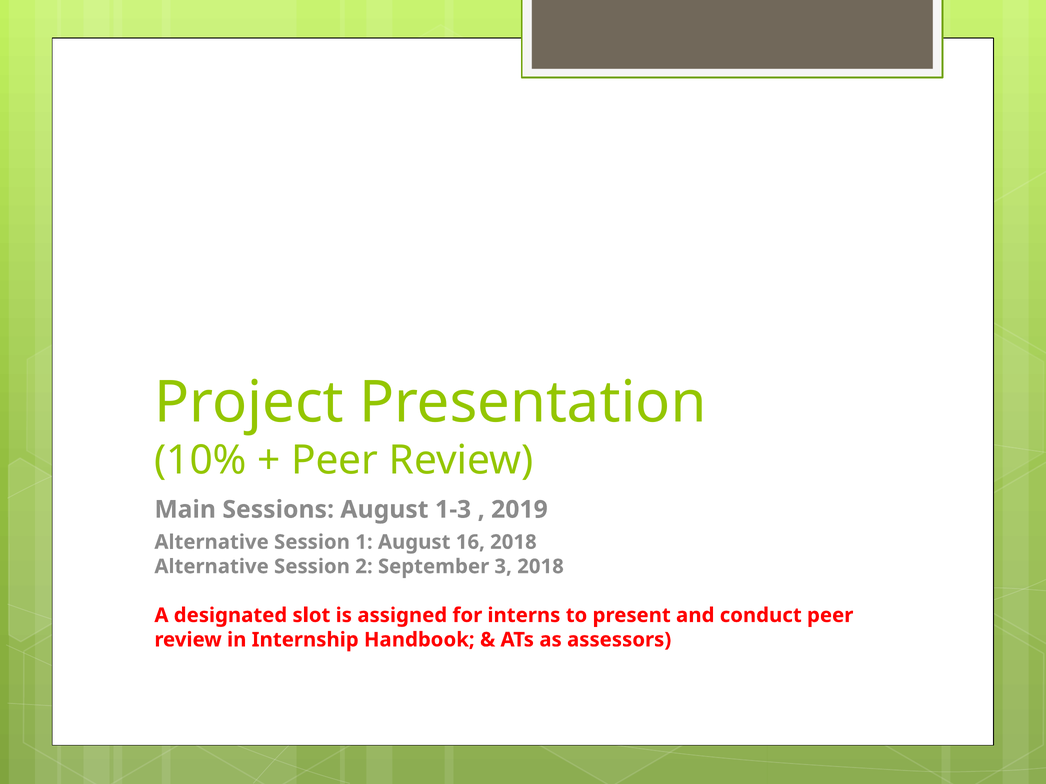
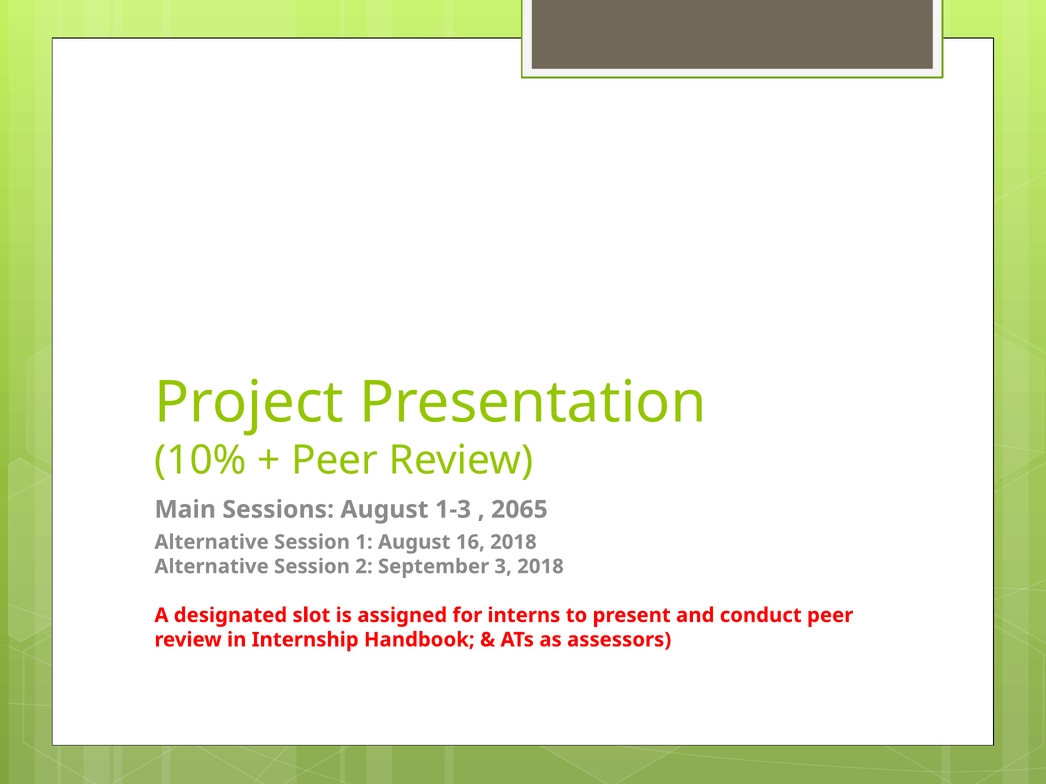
2019: 2019 -> 2065
